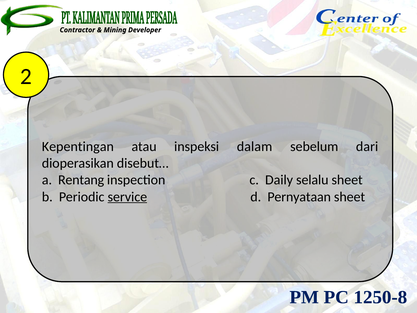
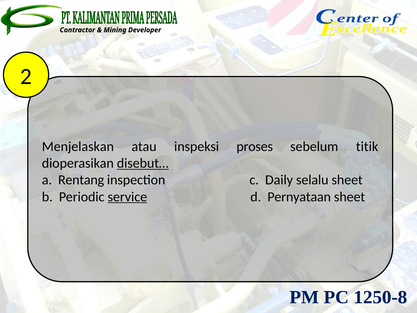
Kepentingan: Kepentingan -> Menjelaskan
dalam: dalam -> proses
dari: dari -> titik
disebut… underline: none -> present
